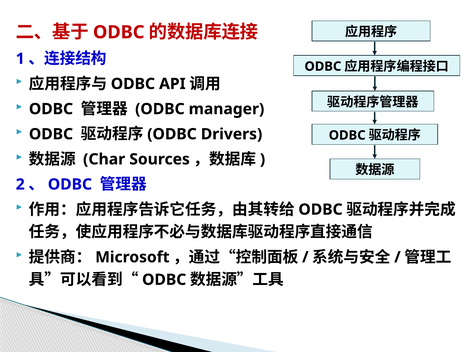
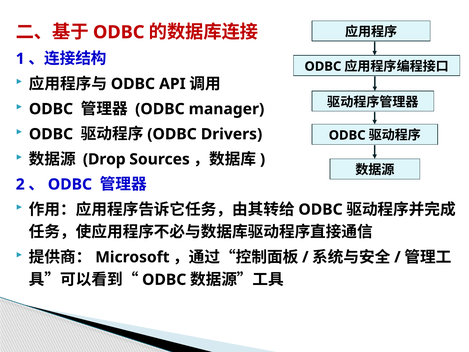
Char: Char -> Drop
